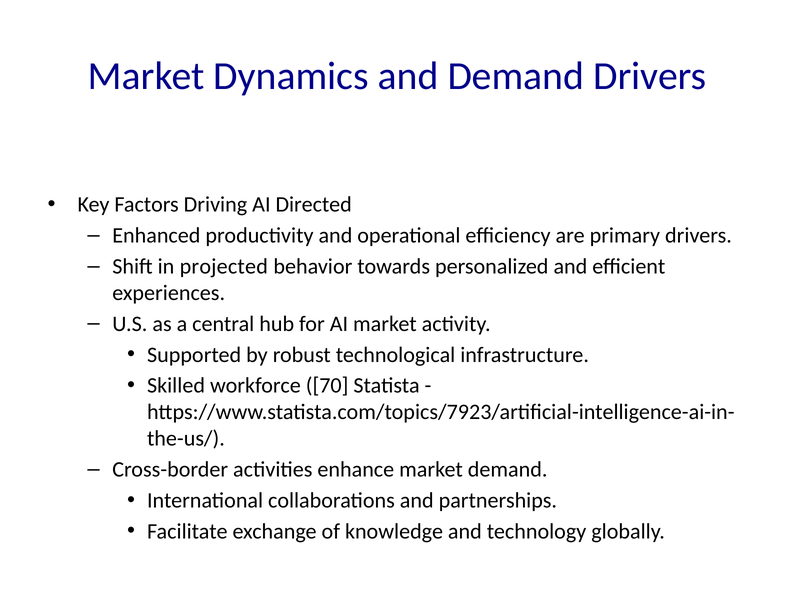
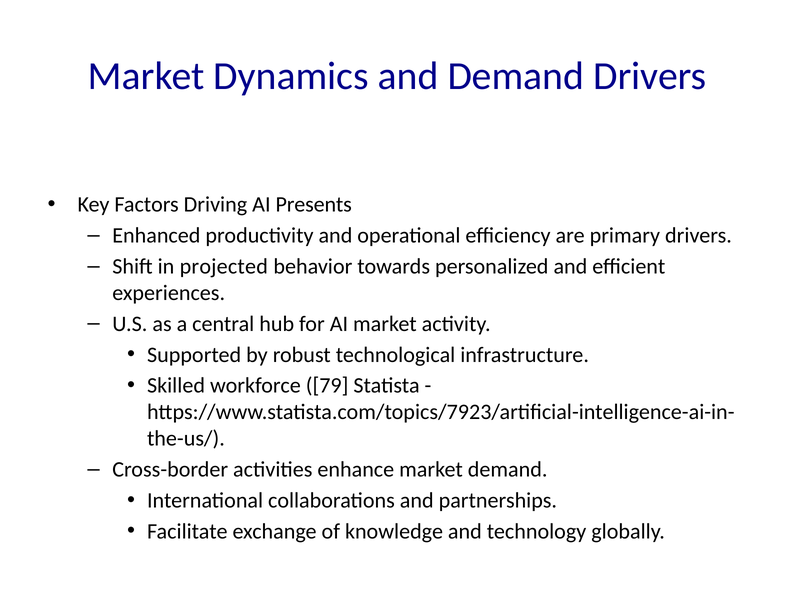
Directed: Directed -> Presents
70: 70 -> 79
